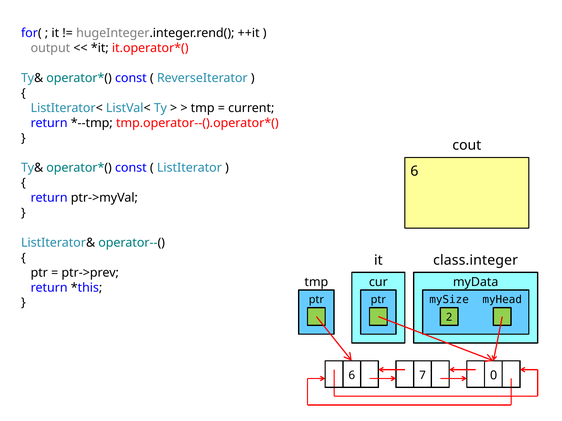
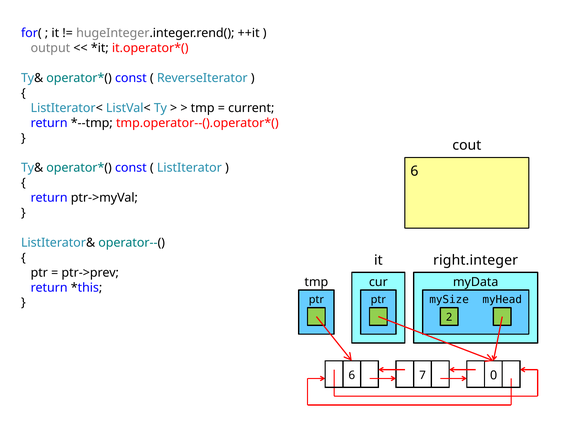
class.integer: class.integer -> right.integer
